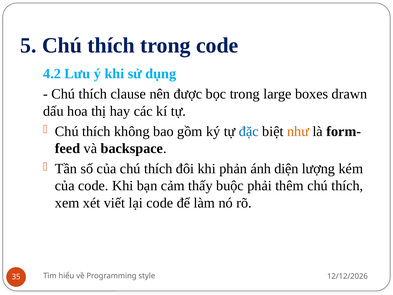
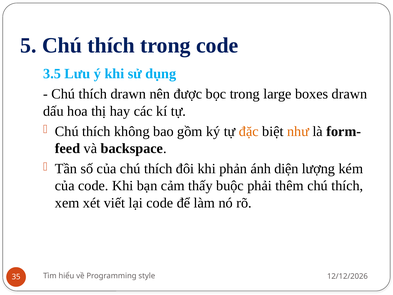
4.2: 4.2 -> 3.5
thích clause: clause -> drawn
đặc colour: blue -> orange
